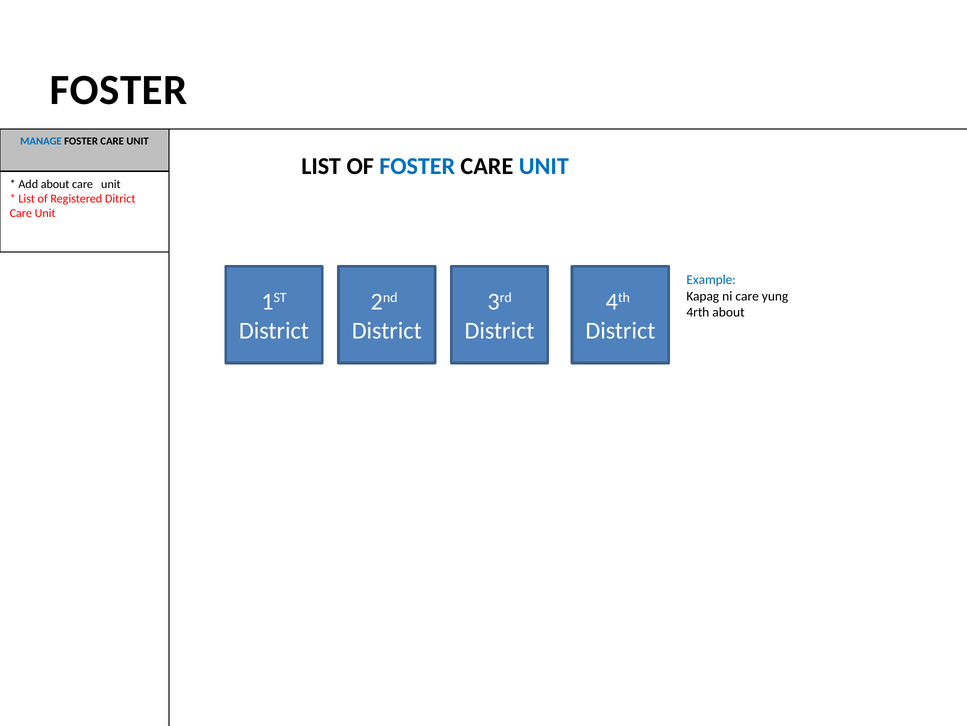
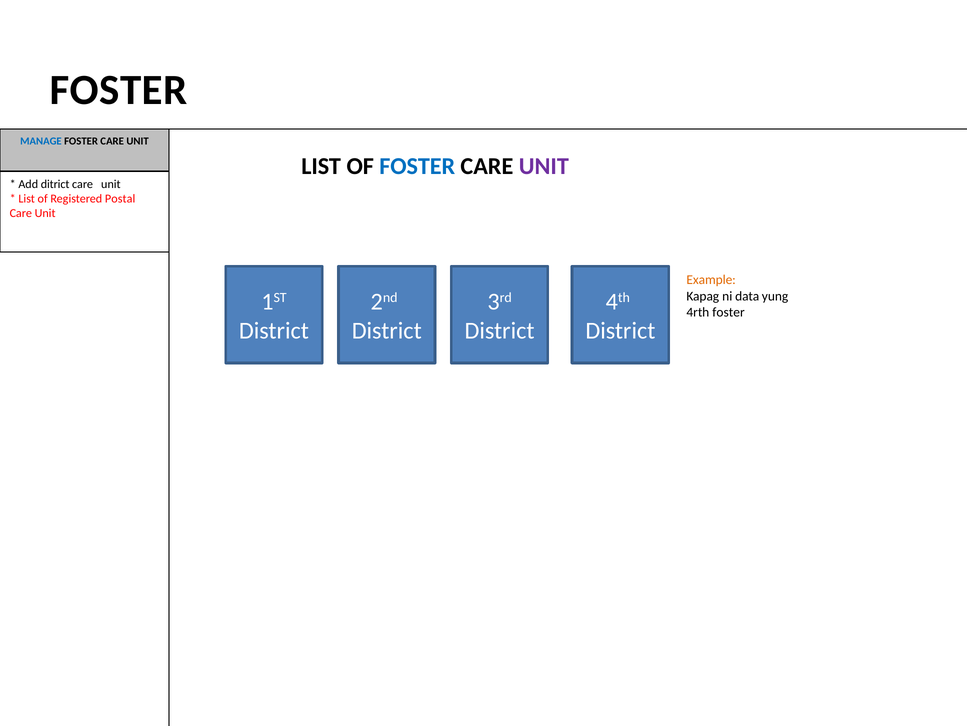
UNIT at (544, 166) colour: blue -> purple
Add about: about -> ditrict
Ditrict: Ditrict -> Postal
Example colour: blue -> orange
ni care: care -> data
4rth about: about -> foster
